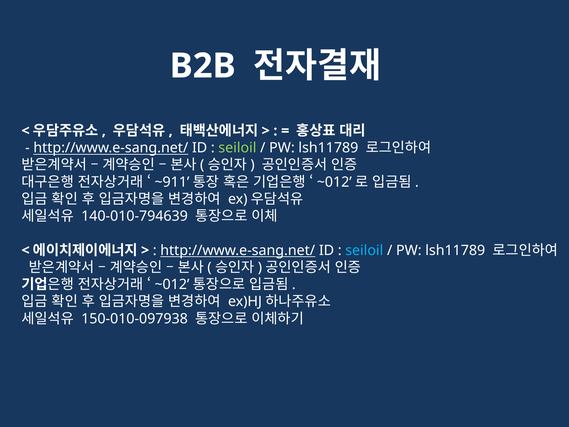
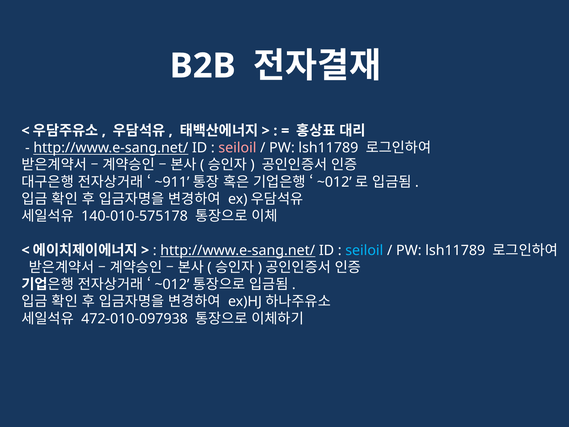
seiloil at (237, 148) colour: light green -> pink
140-010-794639: 140-010-794639 -> 140-010-575178
150-010-097938: 150-010-097938 -> 472-010-097938
